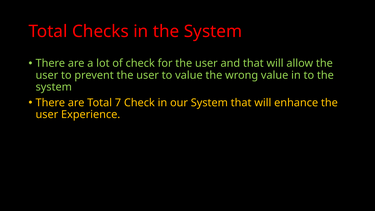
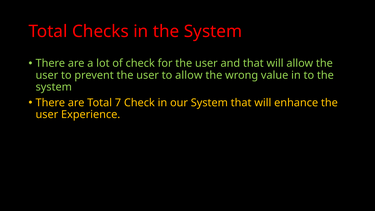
to value: value -> allow
